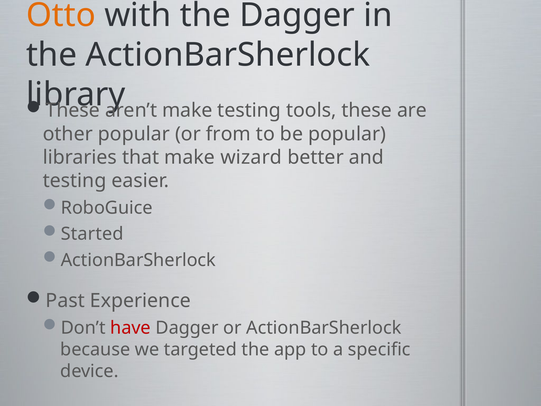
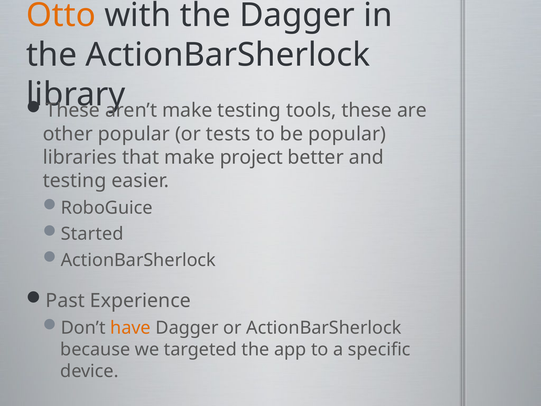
from: from -> tests
wizard: wizard -> project
have colour: red -> orange
